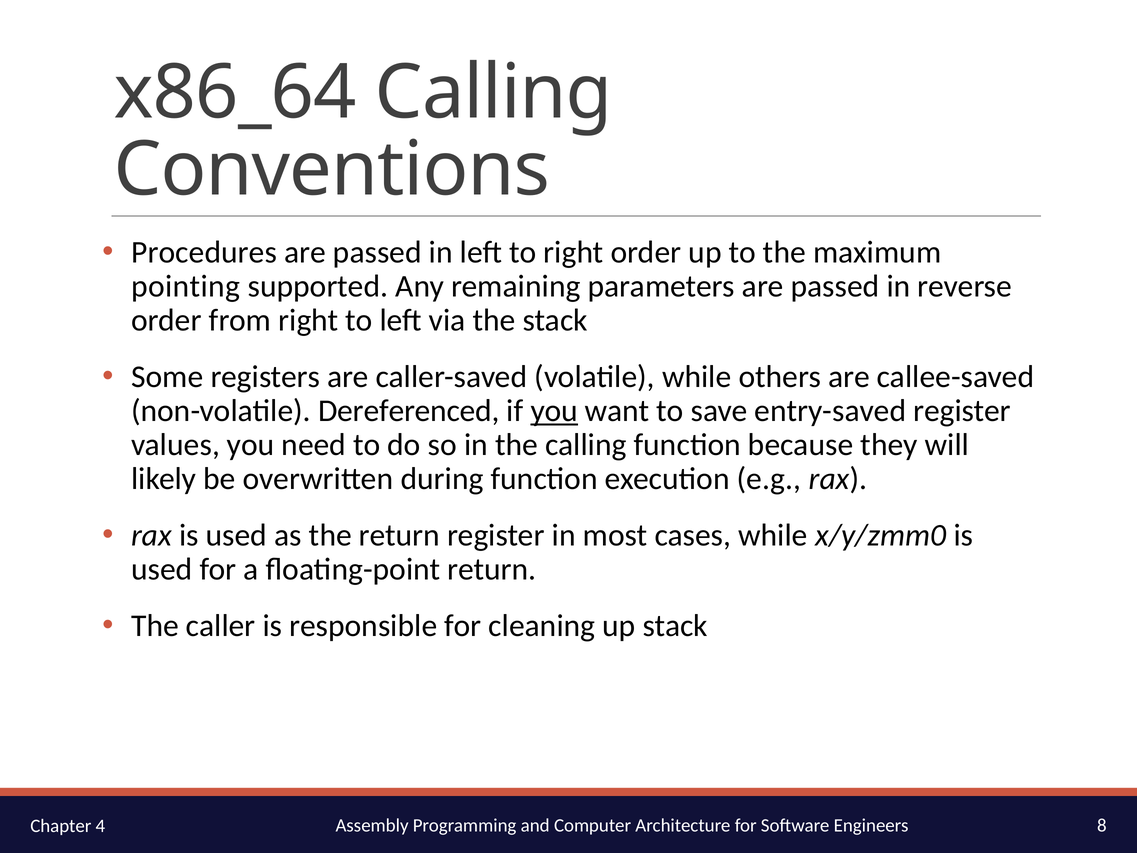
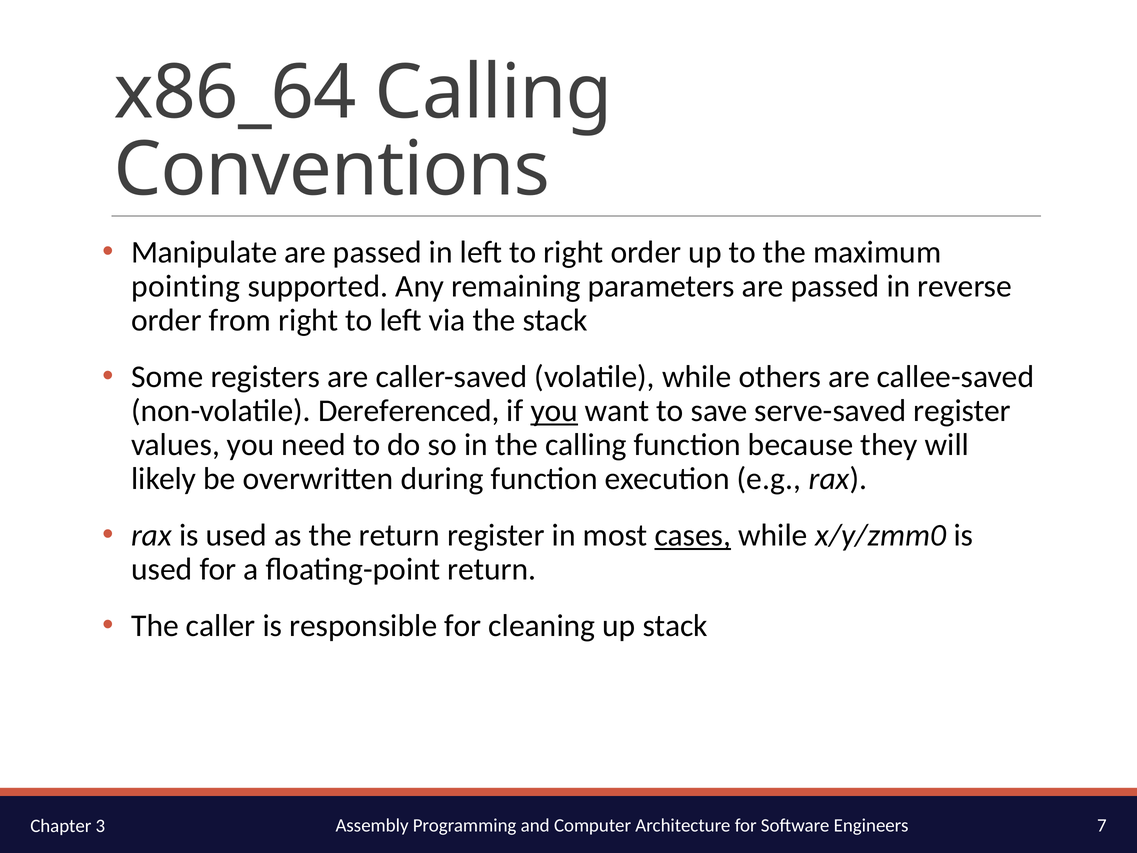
Procedures: Procedures -> Manipulate
entry-saved: entry-saved -> serve-saved
cases underline: none -> present
8: 8 -> 7
4: 4 -> 3
